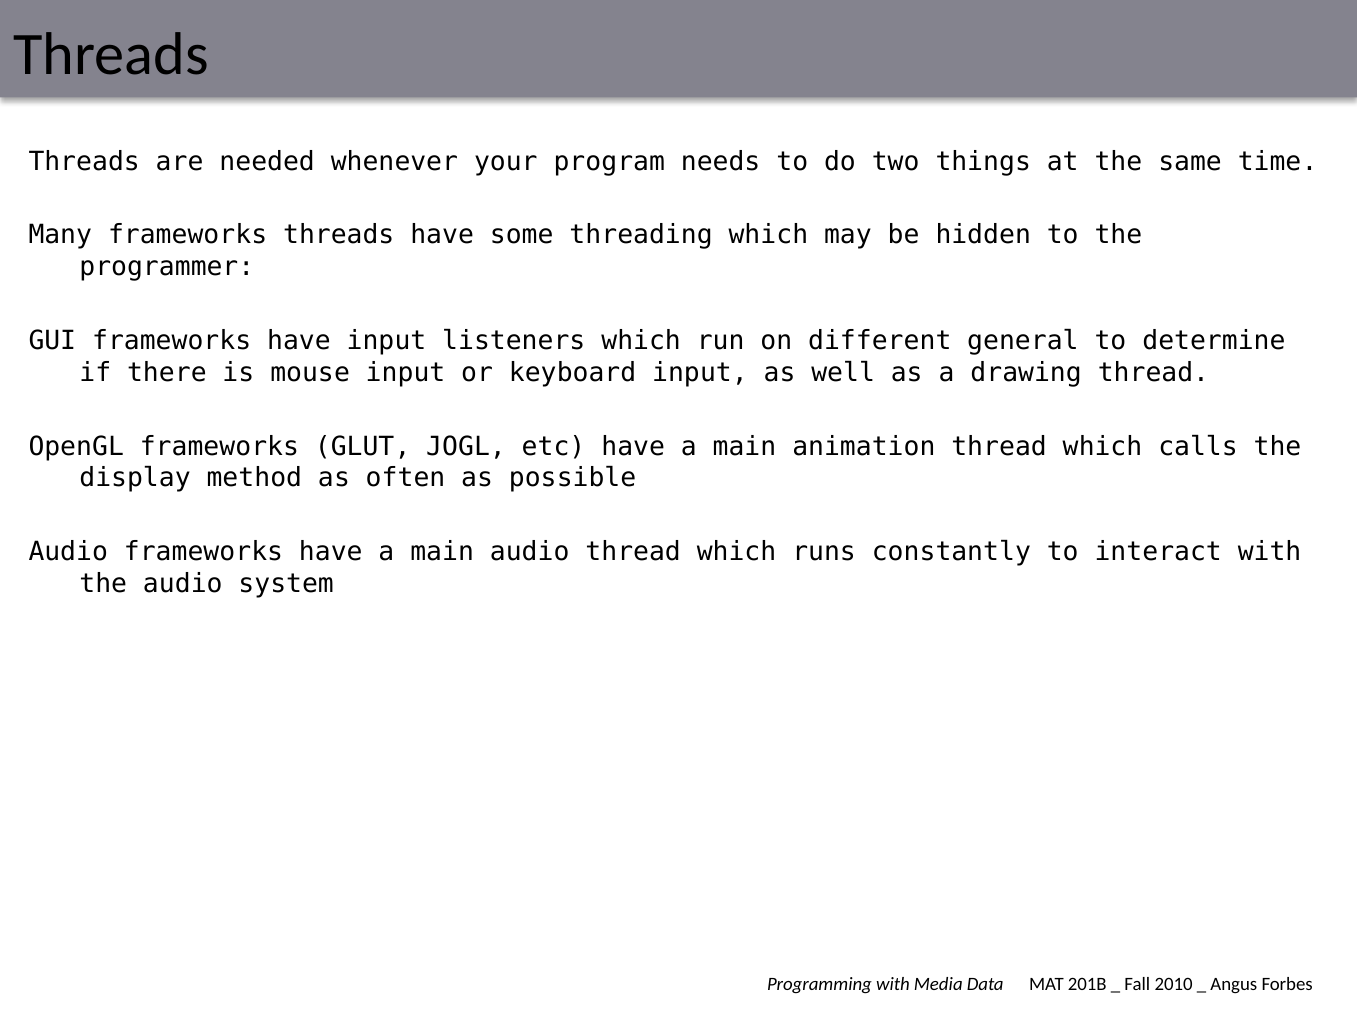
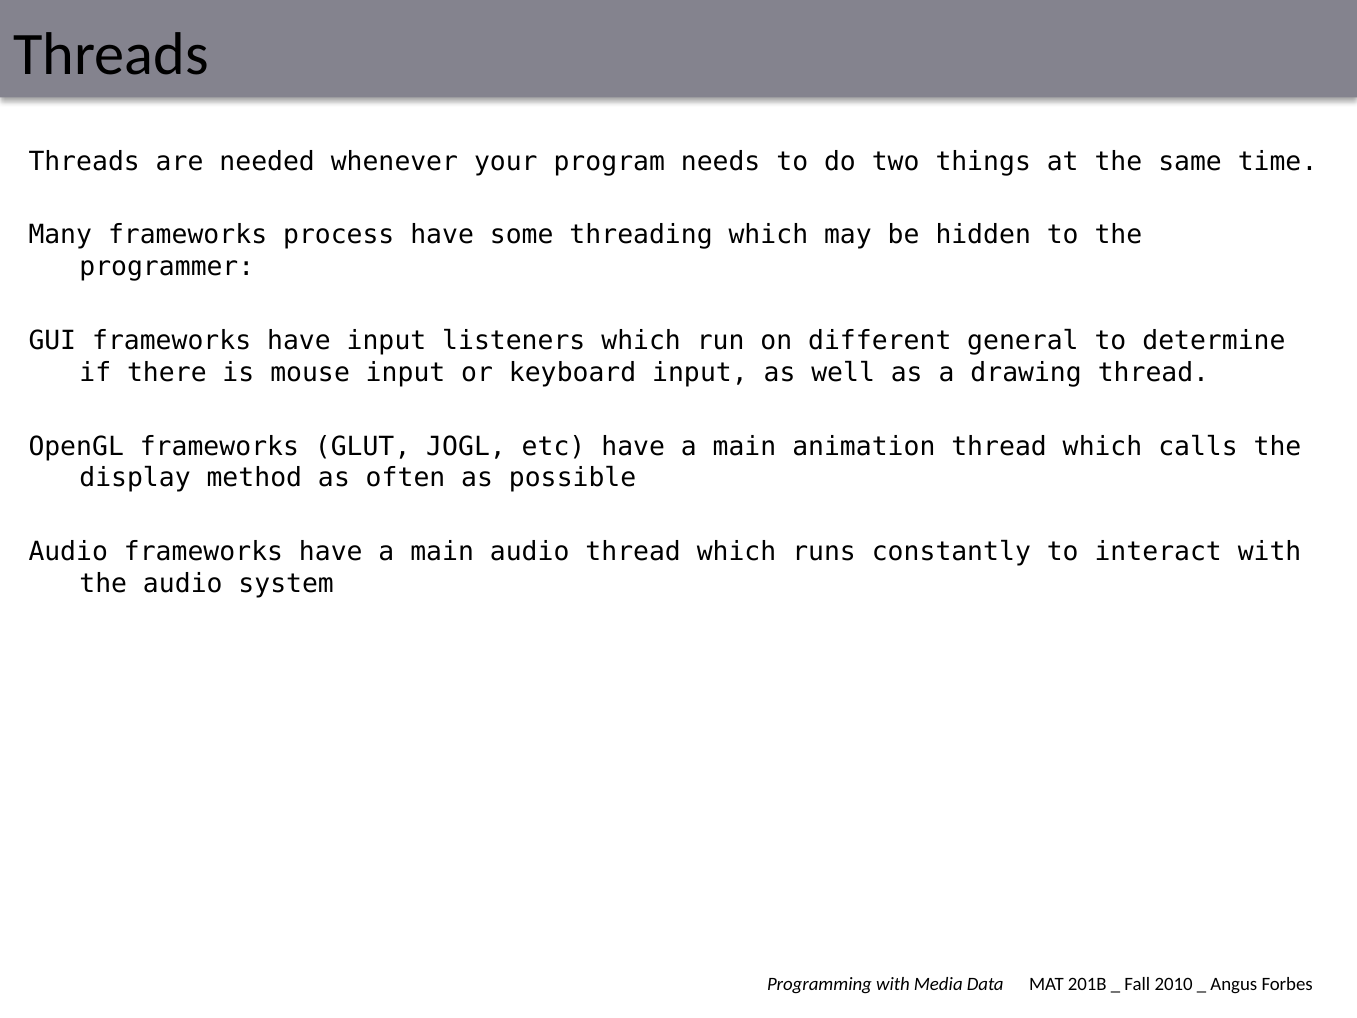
frameworks threads: threads -> process
